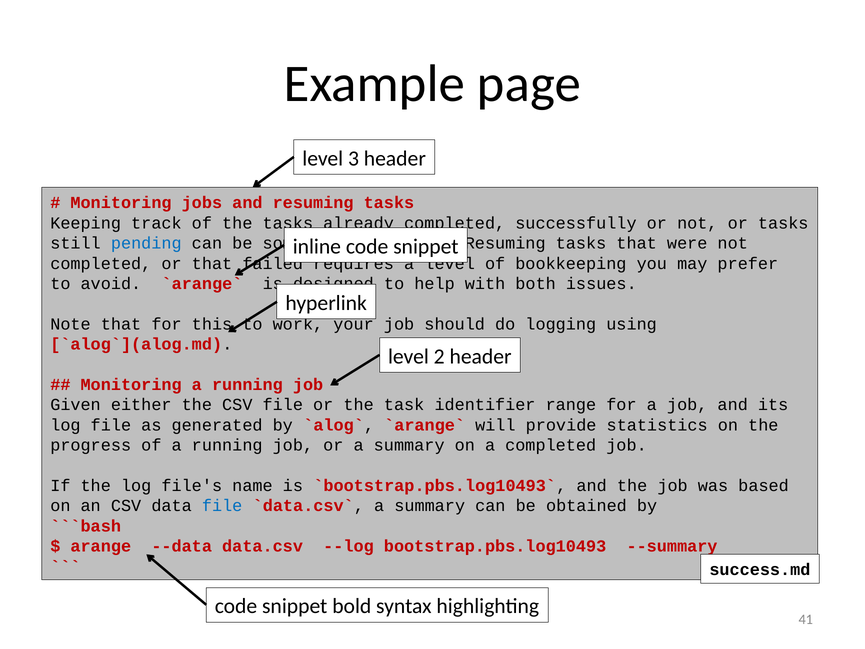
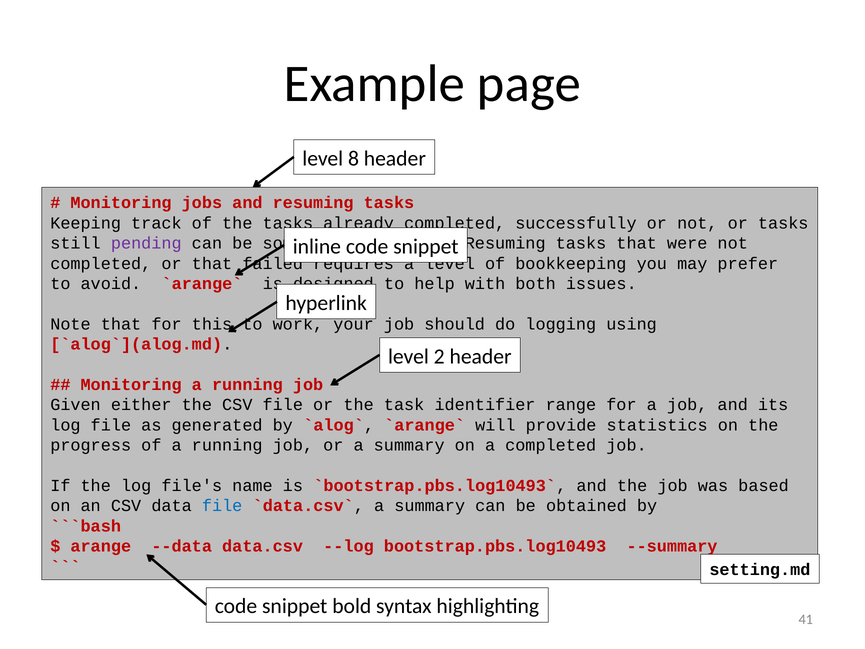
3: 3 -> 8
pending colour: blue -> purple
success.md: success.md -> setting.md
